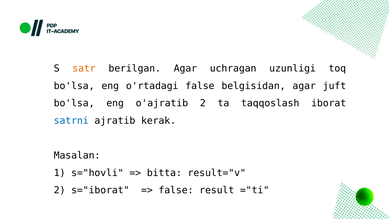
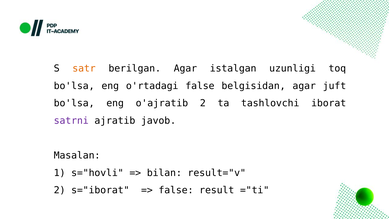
uchragan: uchragan -> istalgan
taqqoslash: taqqoslash -> tashlovchi
satrni colour: blue -> purple
kerak: kerak -> javob
bitta: bitta -> bilan
